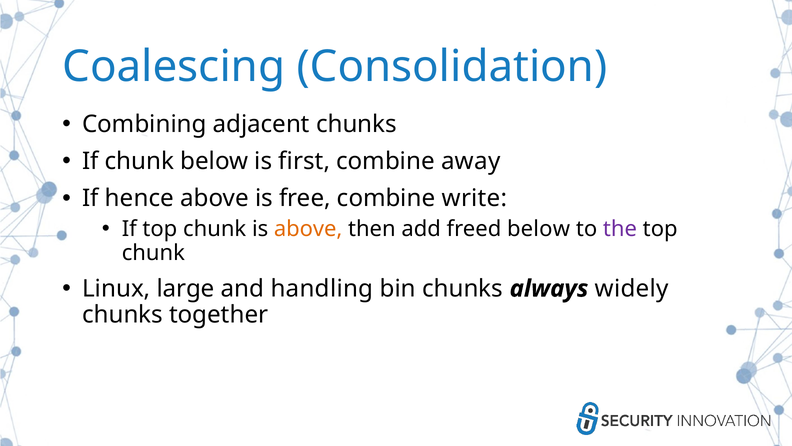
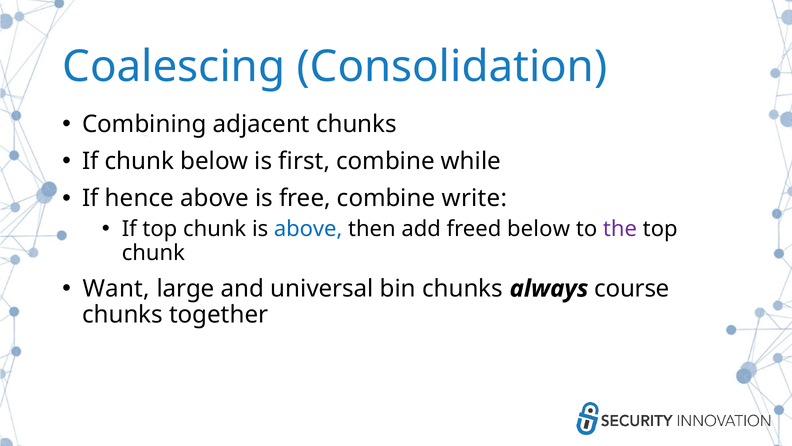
away: away -> while
above at (308, 229) colour: orange -> blue
Linux: Linux -> Want
handling: handling -> universal
widely: widely -> course
